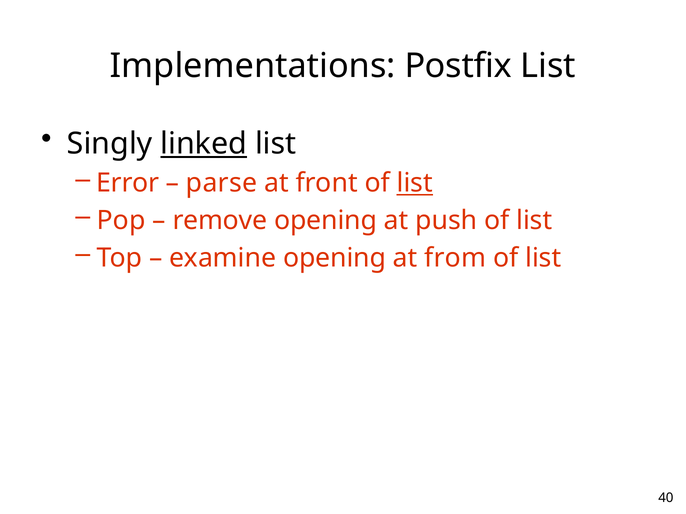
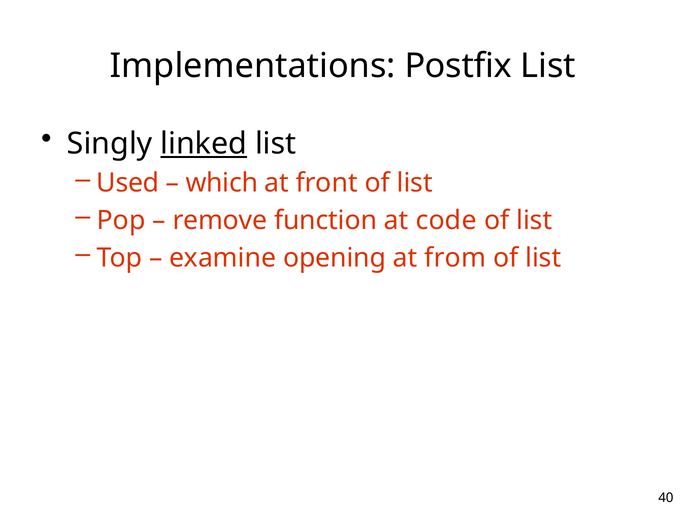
Error: Error -> Used
parse: parse -> which
list at (415, 183) underline: present -> none
remove opening: opening -> function
push: push -> code
